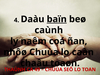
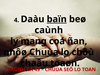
naêm: naêm -> mang
Chuùa at (44, 52) underline: none -> present
caàn: caàn -> chôù
